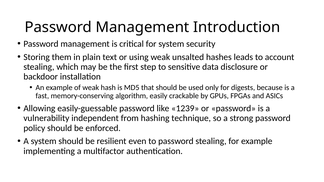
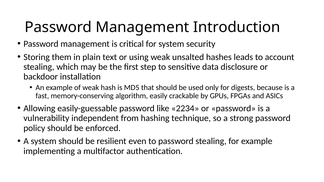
1239: 1239 -> 2234
